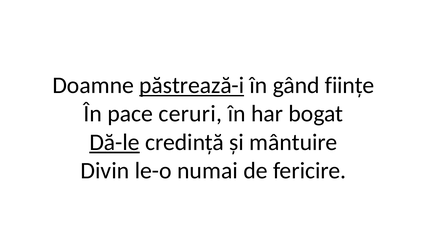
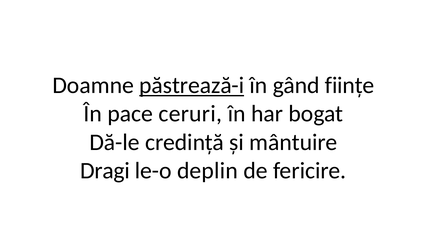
Dă-le underline: present -> none
Divin: Divin -> Dragi
numai: numai -> deplin
